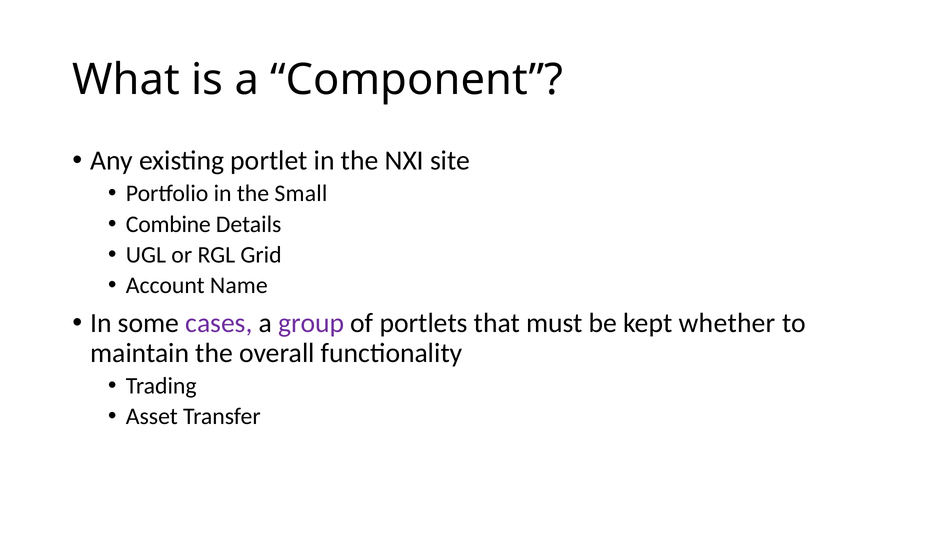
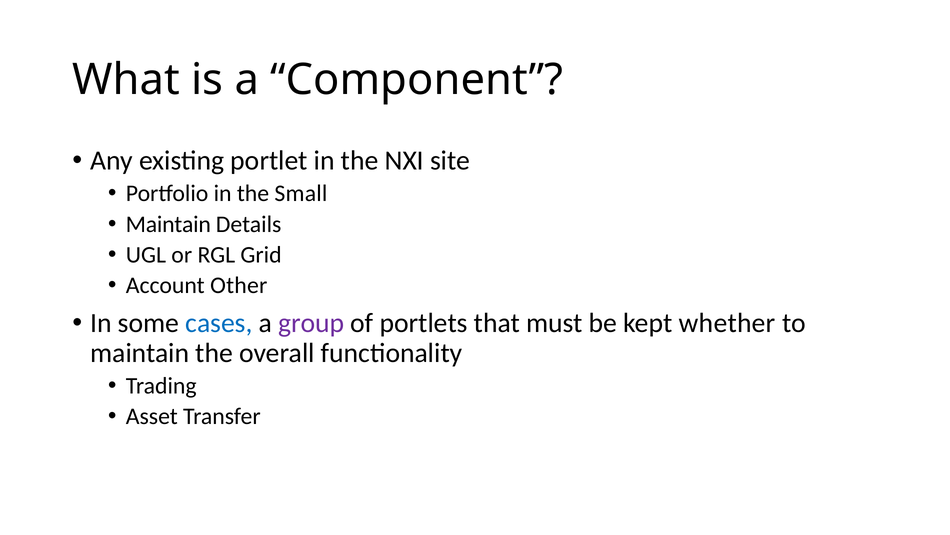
Combine at (168, 224): Combine -> Maintain
Name: Name -> Other
cases colour: purple -> blue
